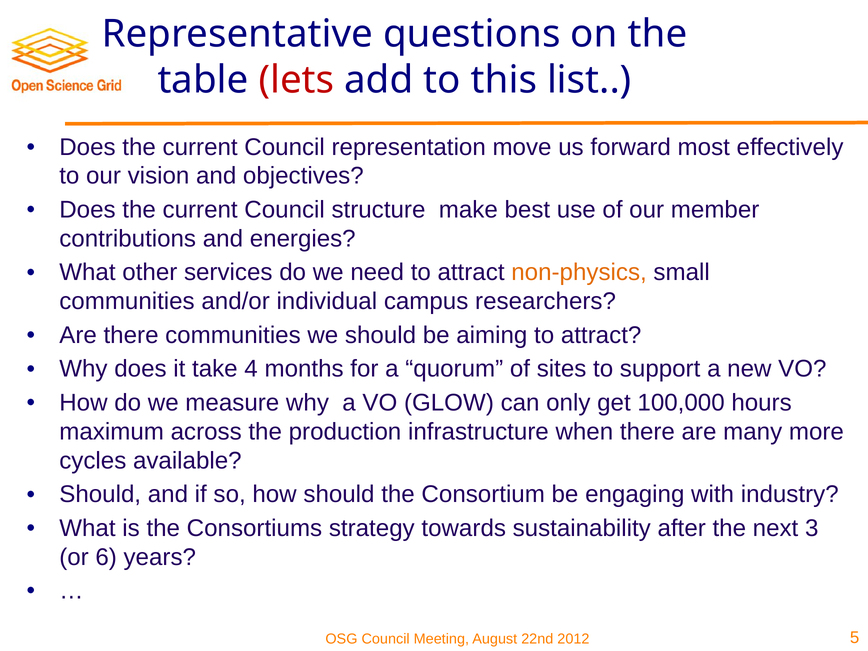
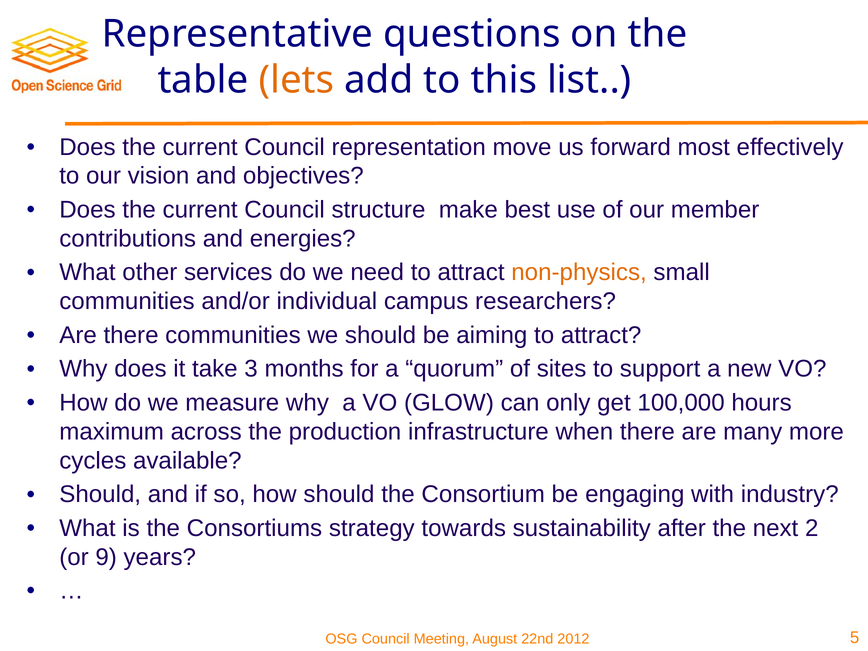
lets colour: red -> orange
4: 4 -> 3
3: 3 -> 2
6: 6 -> 9
